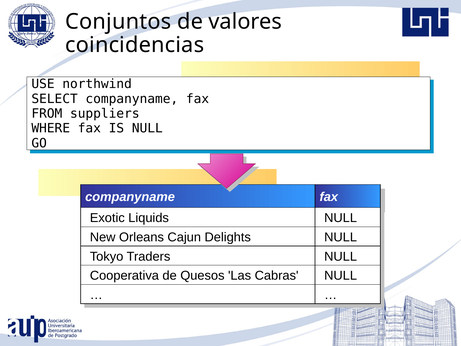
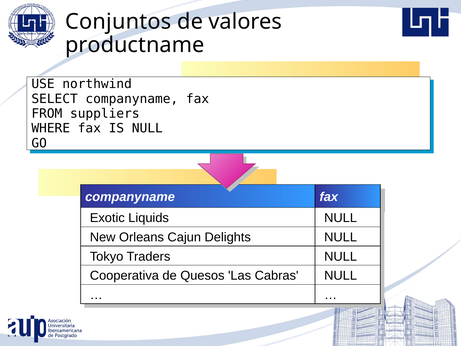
coincidencias: coincidencias -> productname
